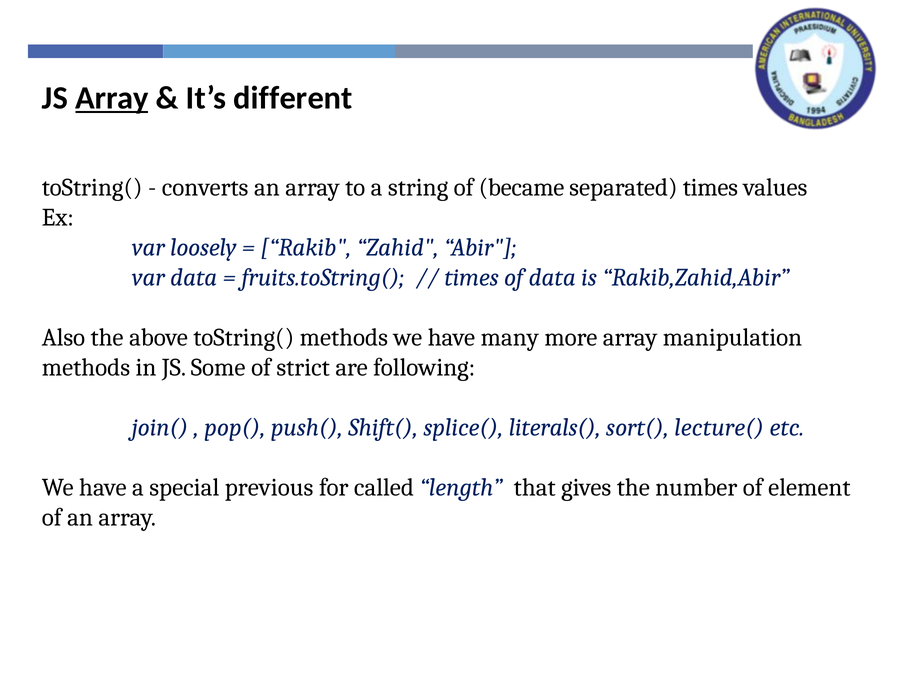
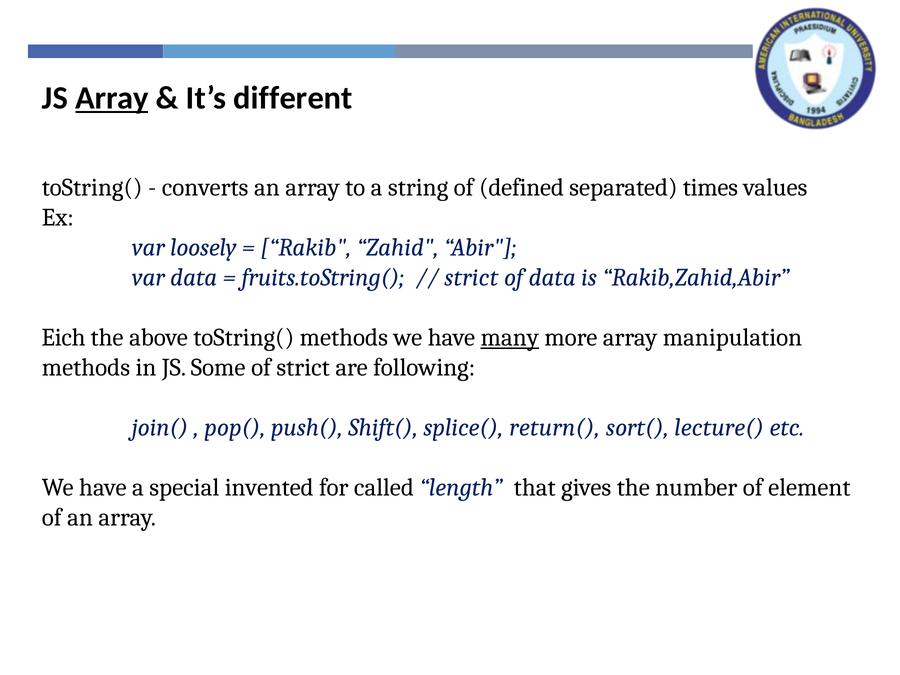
became: became -> defined
times at (472, 278): times -> strict
Also: Also -> Eich
many underline: none -> present
literals(: literals( -> return(
previous: previous -> invented
